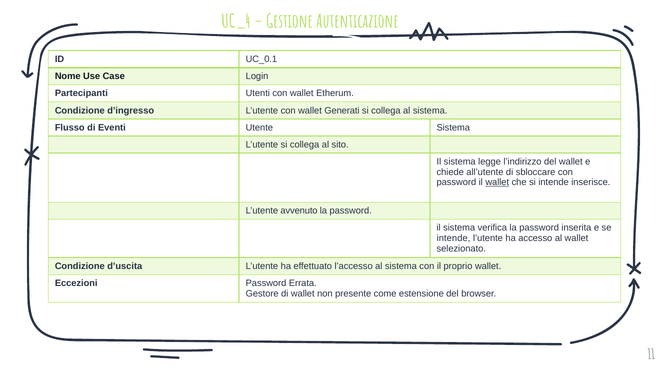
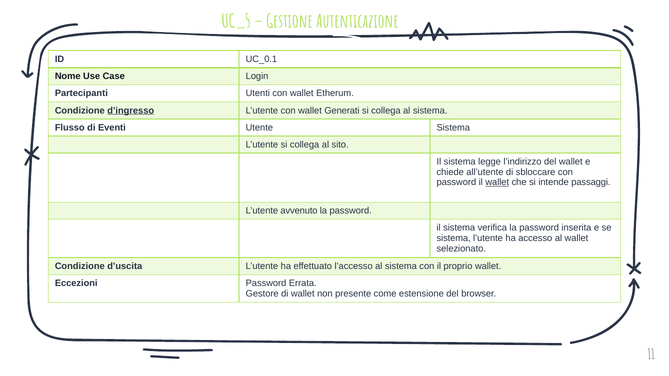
UC_4: UC_4 -> UC_5
d’ingresso underline: none -> present
inserisce: inserisce -> passaggi
intende at (453, 239): intende -> sistema
